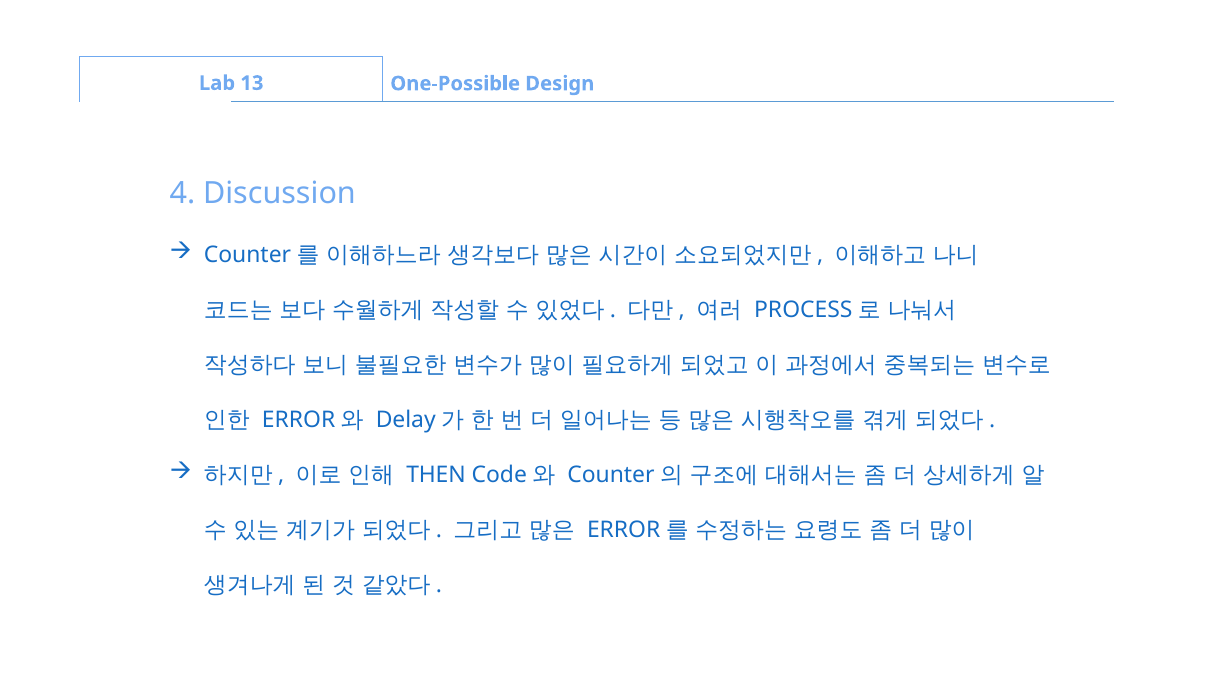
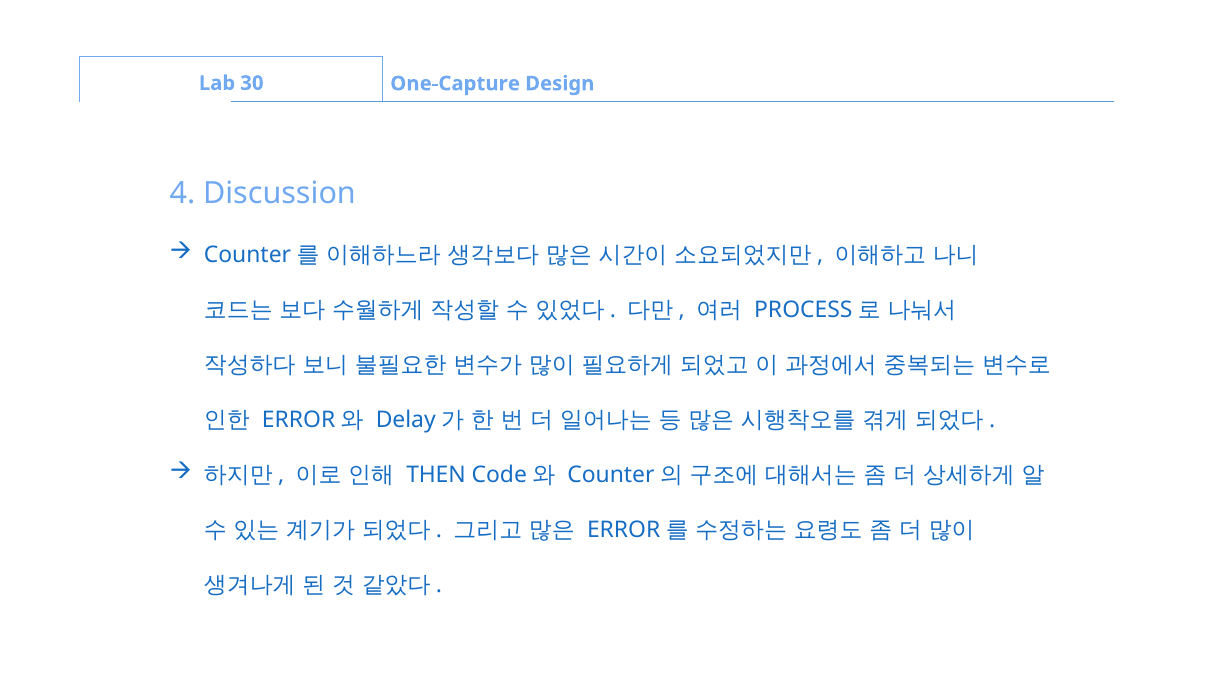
13: 13 -> 30
One-Possible: One-Possible -> One-Capture
